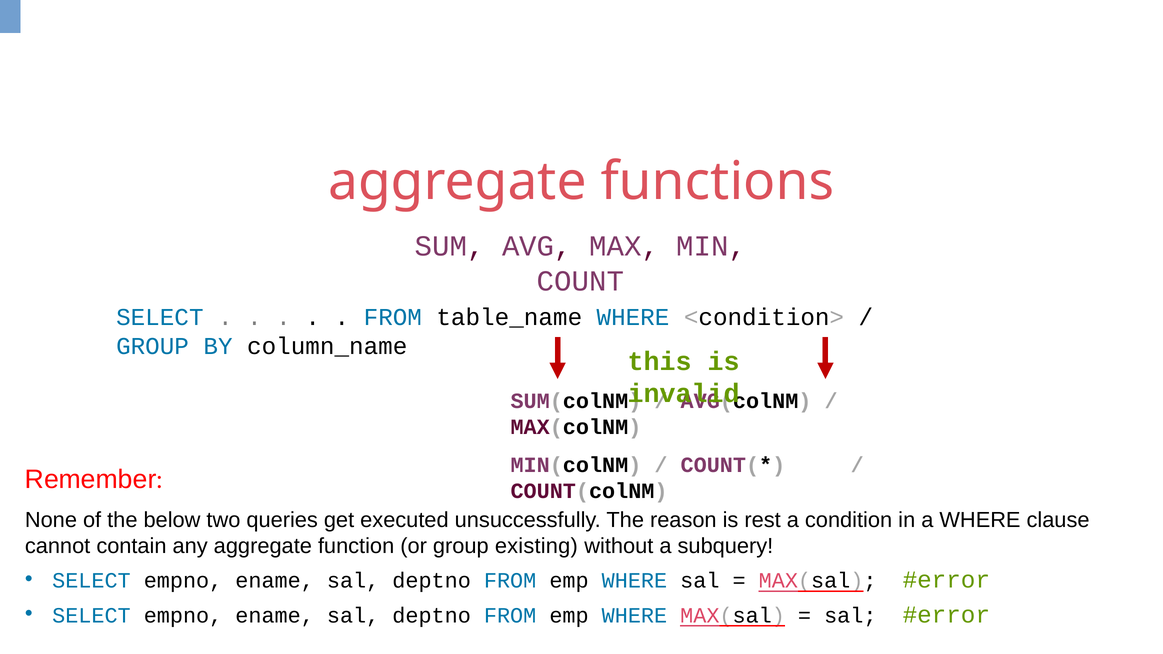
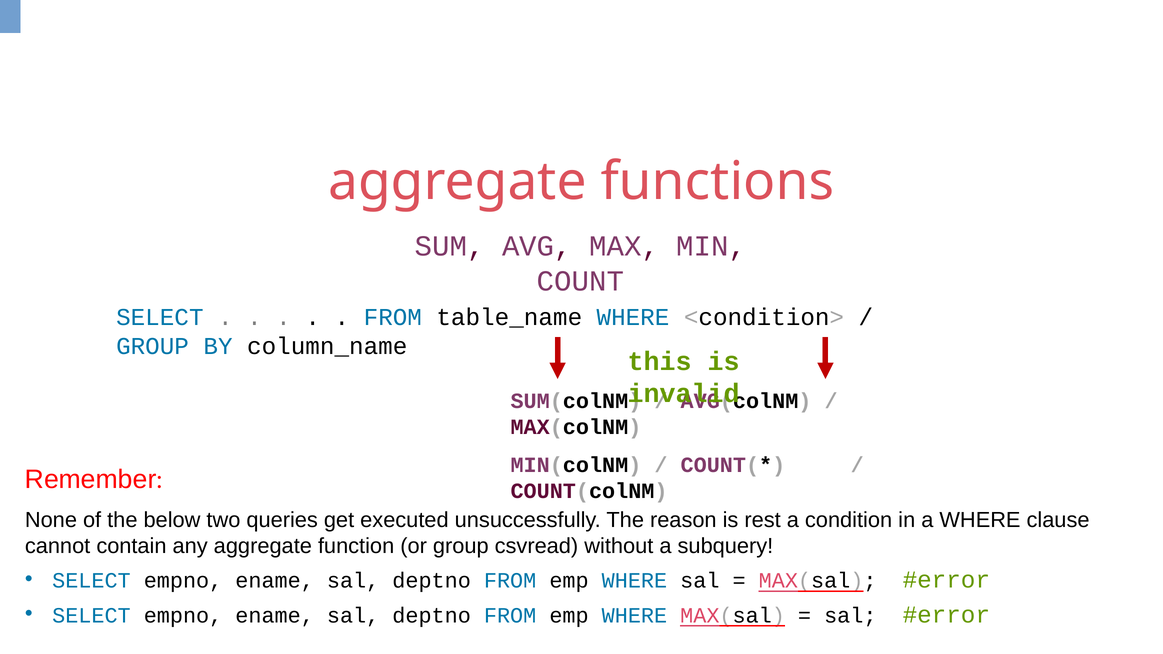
existing: existing -> csvread
